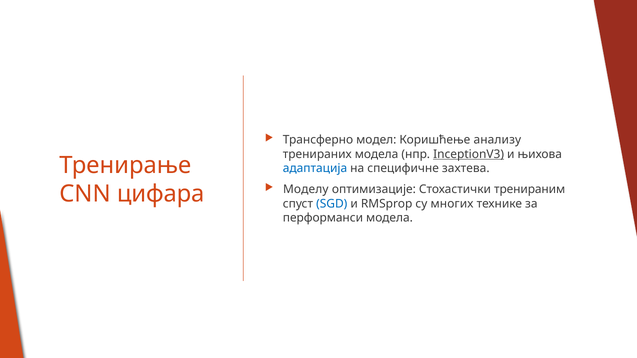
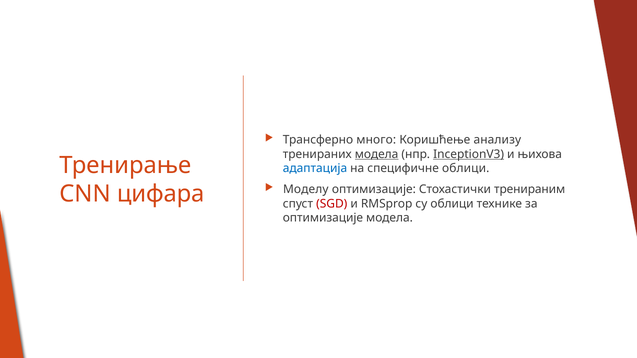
модел: модел -> много
модела at (377, 154) underline: none -> present
специфичне захтева: захтева -> облици
SGD colour: blue -> red
су многих: многих -> облици
перформанси at (323, 218): перформанси -> оптимизације
